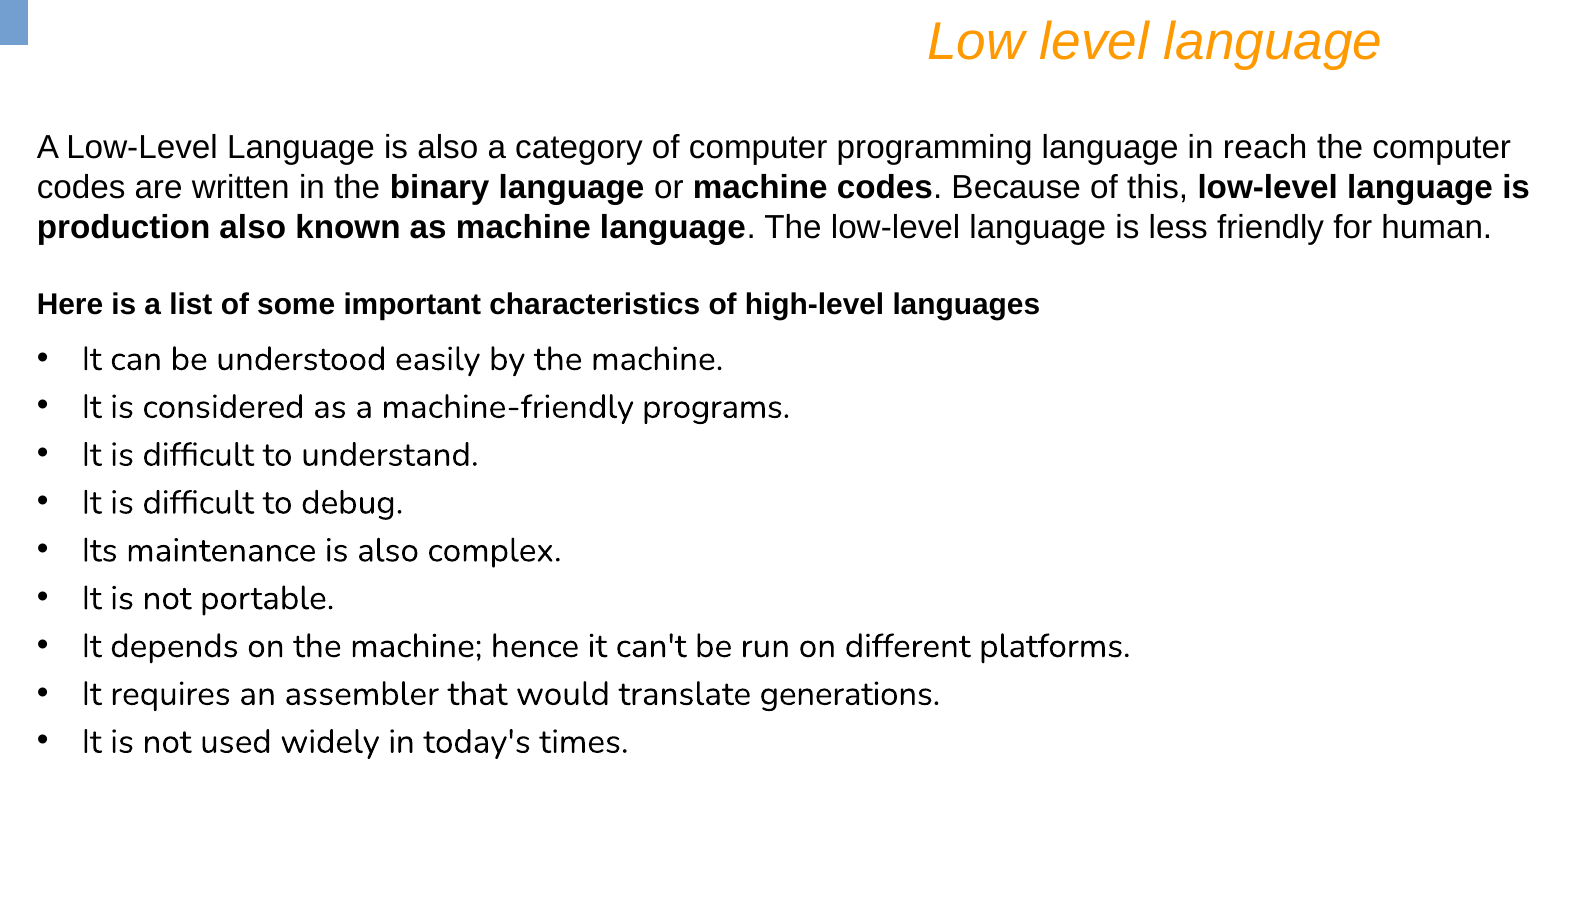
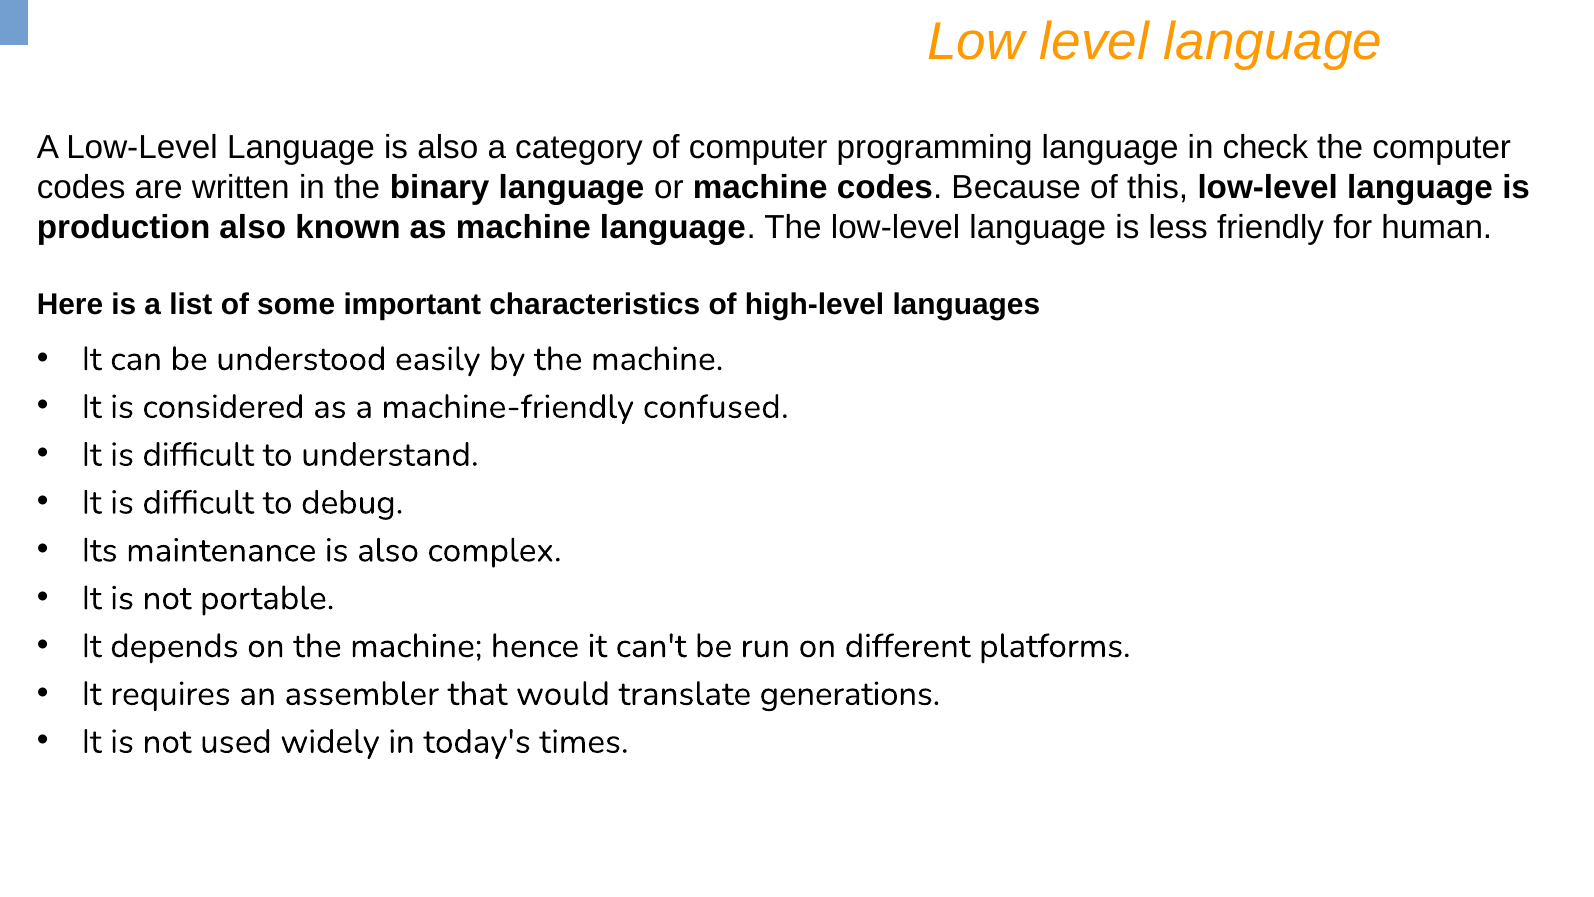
reach: reach -> check
programs: programs -> confused
